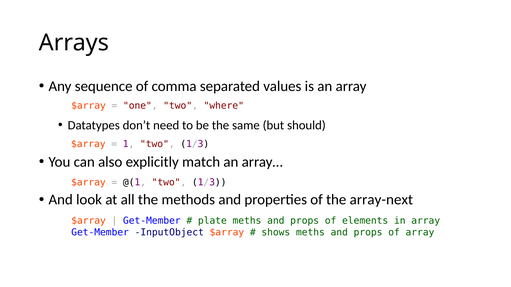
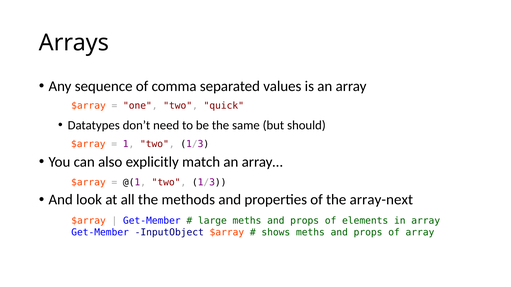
where: where -> quick
plate: plate -> large
